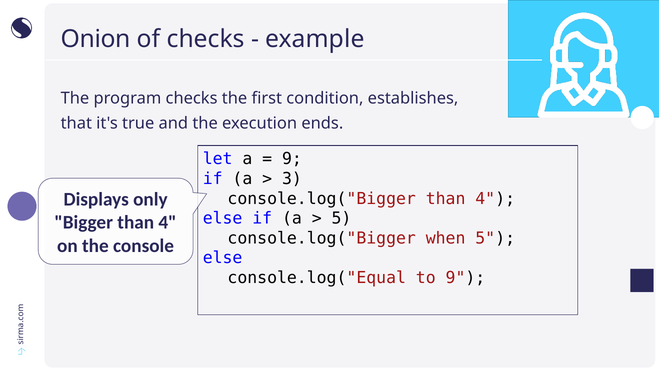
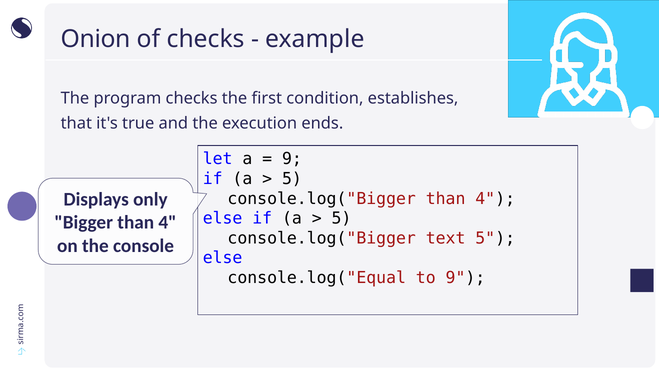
3 at (292, 179): 3 -> 5
when: when -> text
